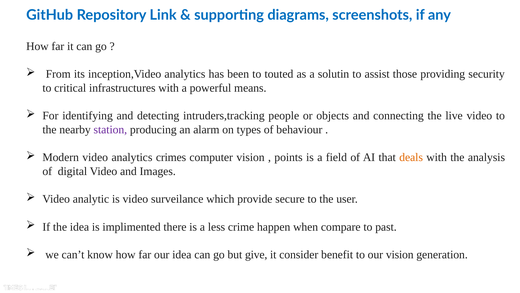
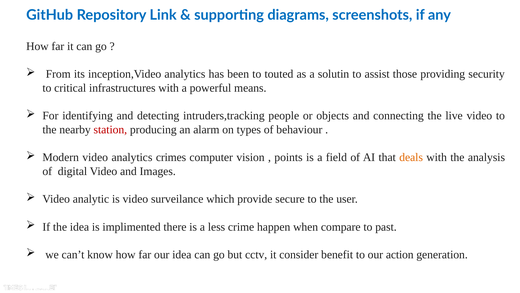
station colour: purple -> red
give: give -> cctv
our vision: vision -> action
